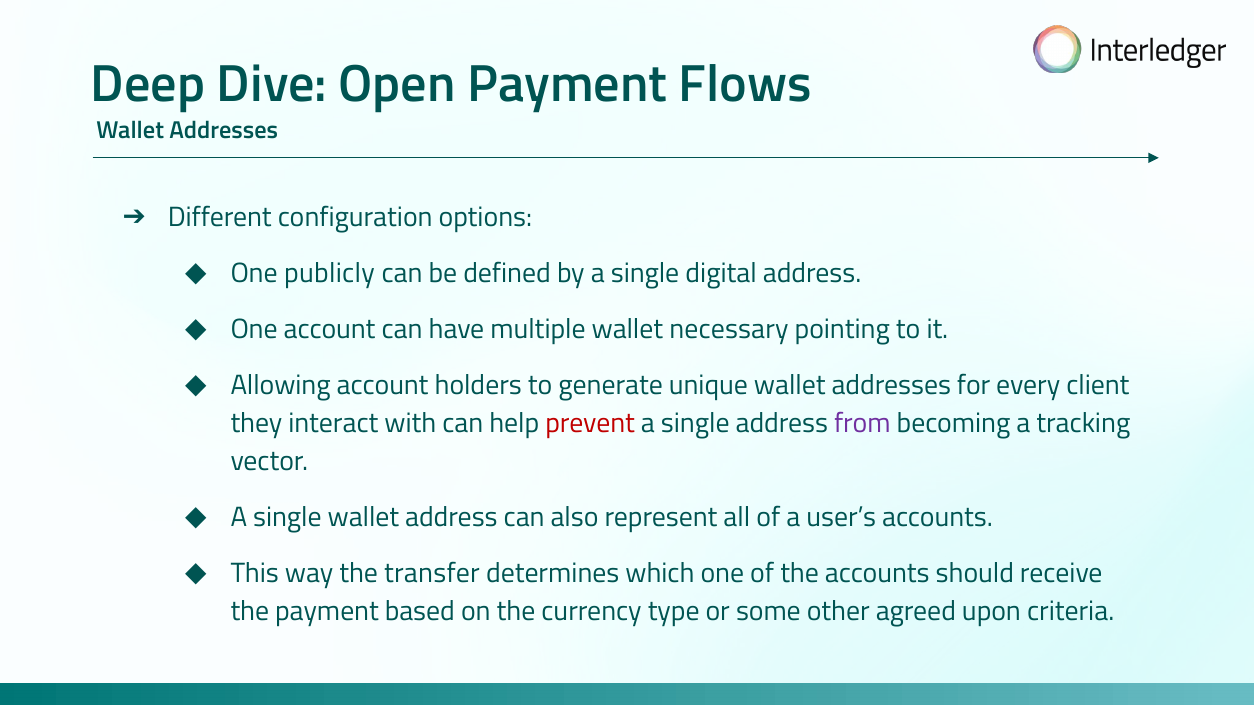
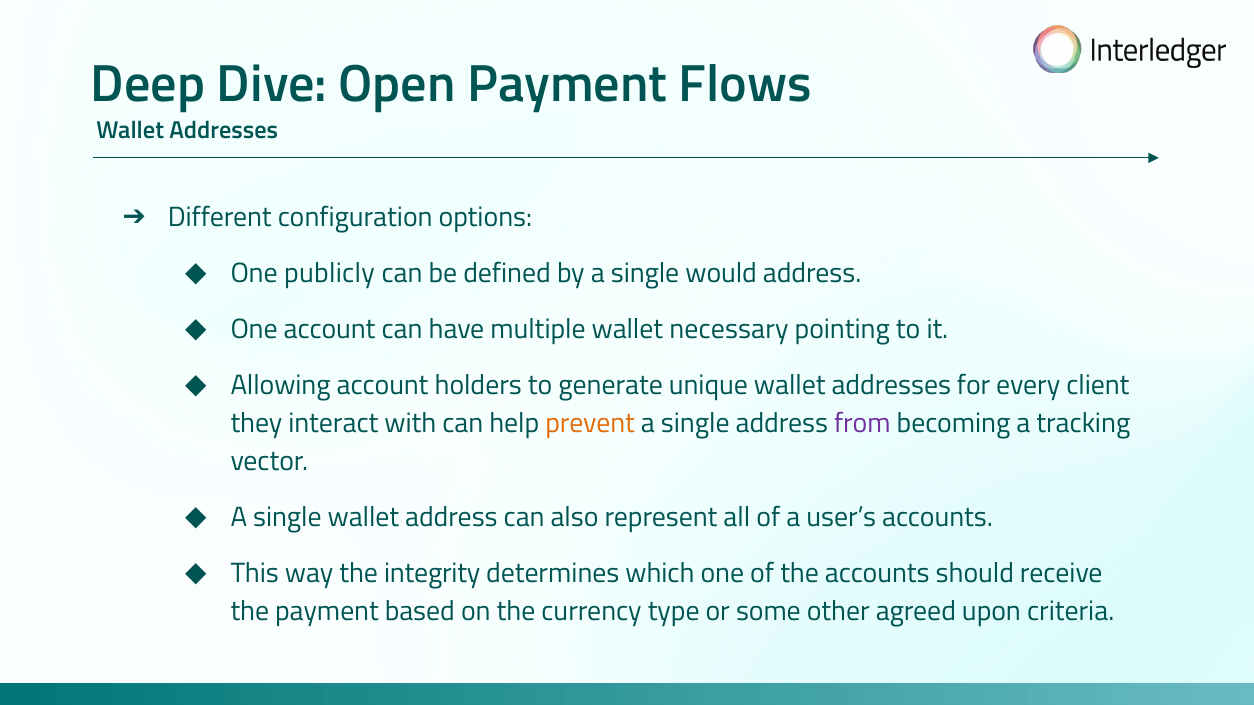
digital: digital -> would
prevent colour: red -> orange
transfer: transfer -> integrity
